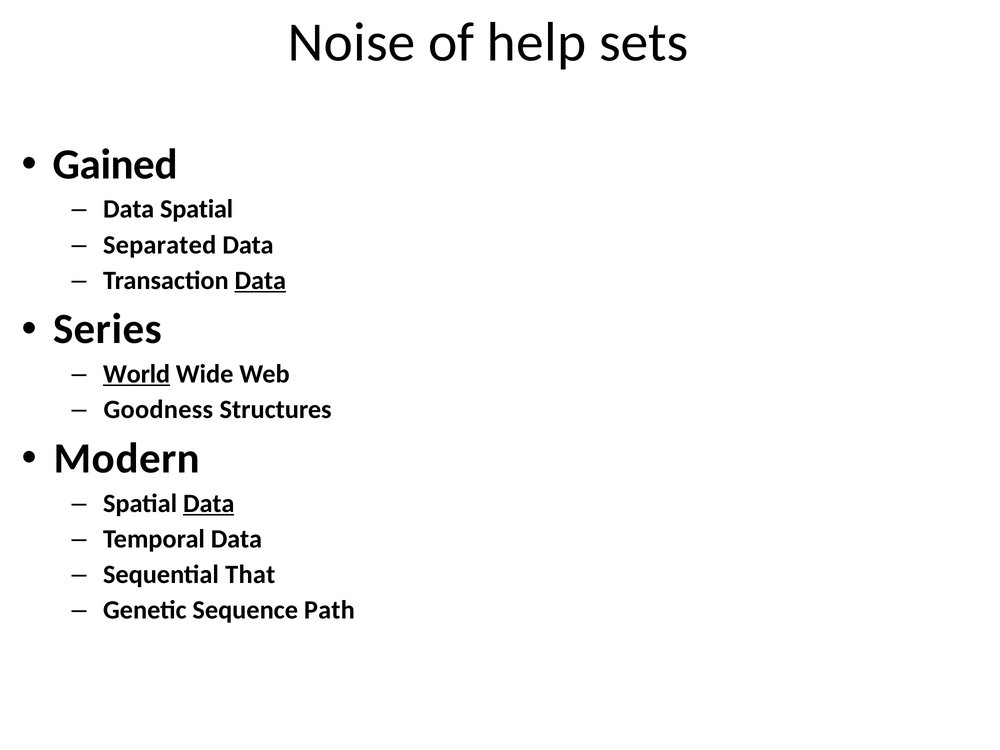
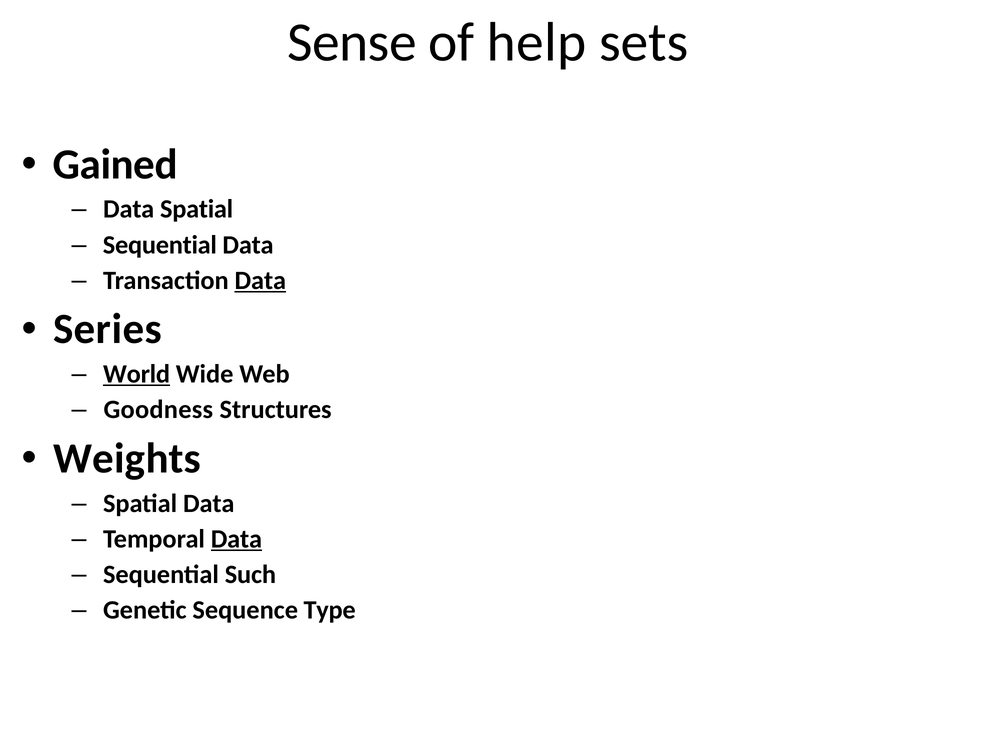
Noise: Noise -> Sense
Separated at (160, 245): Separated -> Sequential
Modern: Modern -> Weights
Data at (209, 503) underline: present -> none
Data at (236, 539) underline: none -> present
That: That -> Such
Path: Path -> Type
